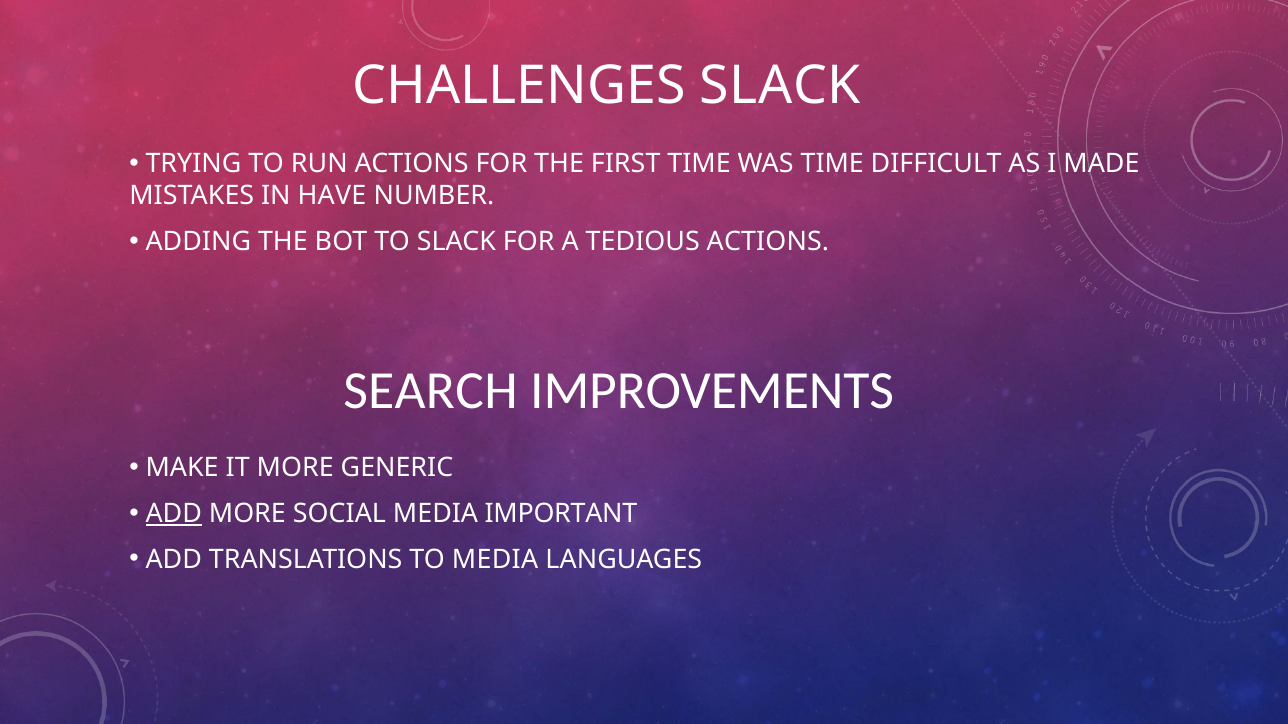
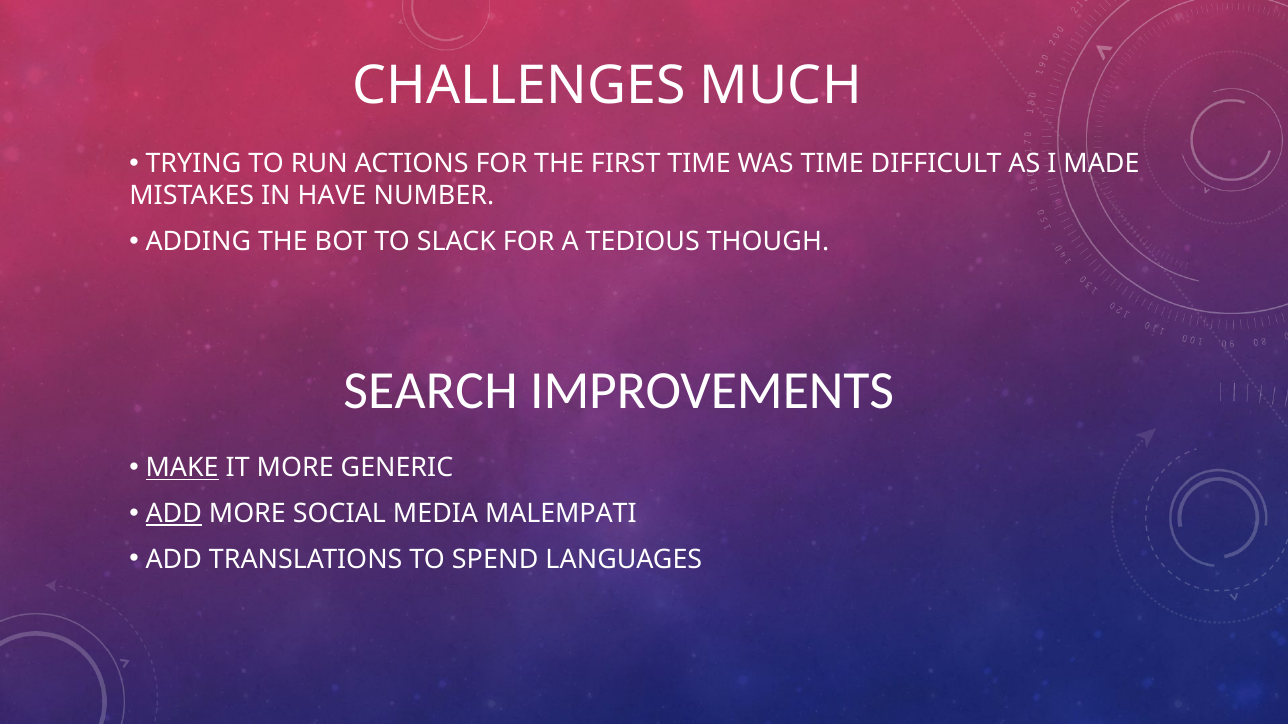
CHALLENGES SLACK: SLACK -> MUCH
TEDIOUS ACTIONS: ACTIONS -> THOUGH
MAKE underline: none -> present
IMPORTANT: IMPORTANT -> MALEMPATI
TO MEDIA: MEDIA -> SPEND
